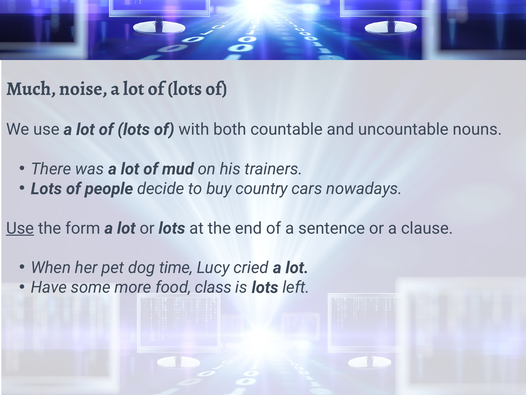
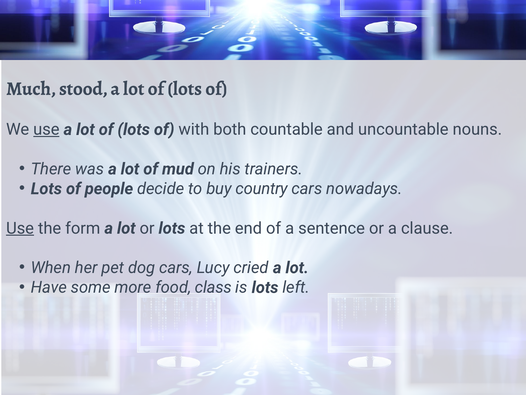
noise: noise -> stood
use at (46, 129) underline: none -> present
dog time: time -> cars
